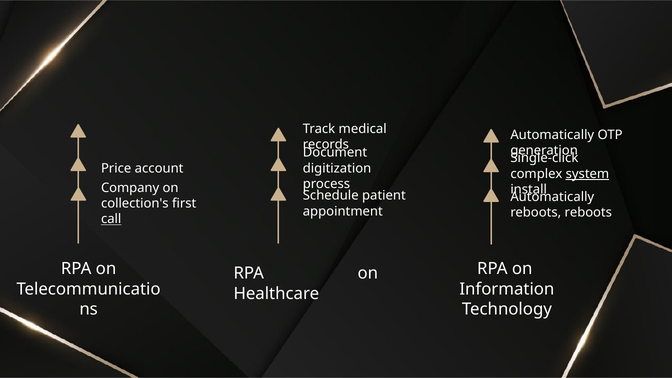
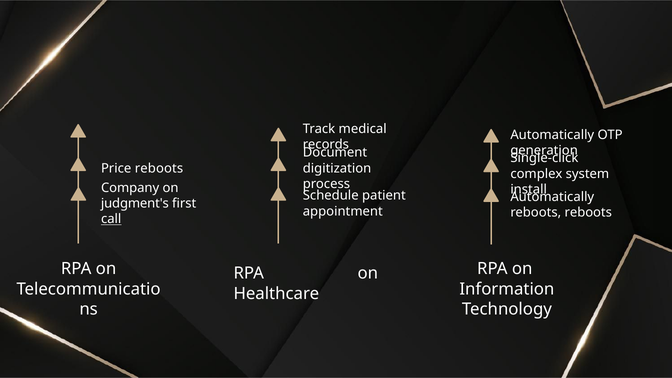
Price account: account -> reboots
system underline: present -> none
collection's: collection's -> judgment's
